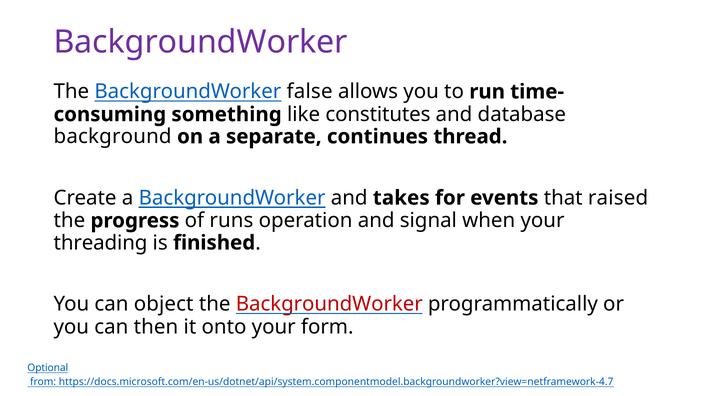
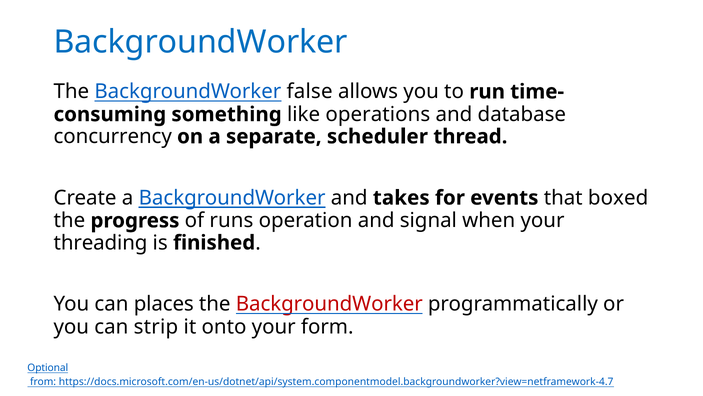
BackgroundWorker at (201, 42) colour: purple -> blue
constitutes: constitutes -> operations
background: background -> concurrency
continues: continues -> scheduler
raised: raised -> boxed
object: object -> places
then: then -> strip
